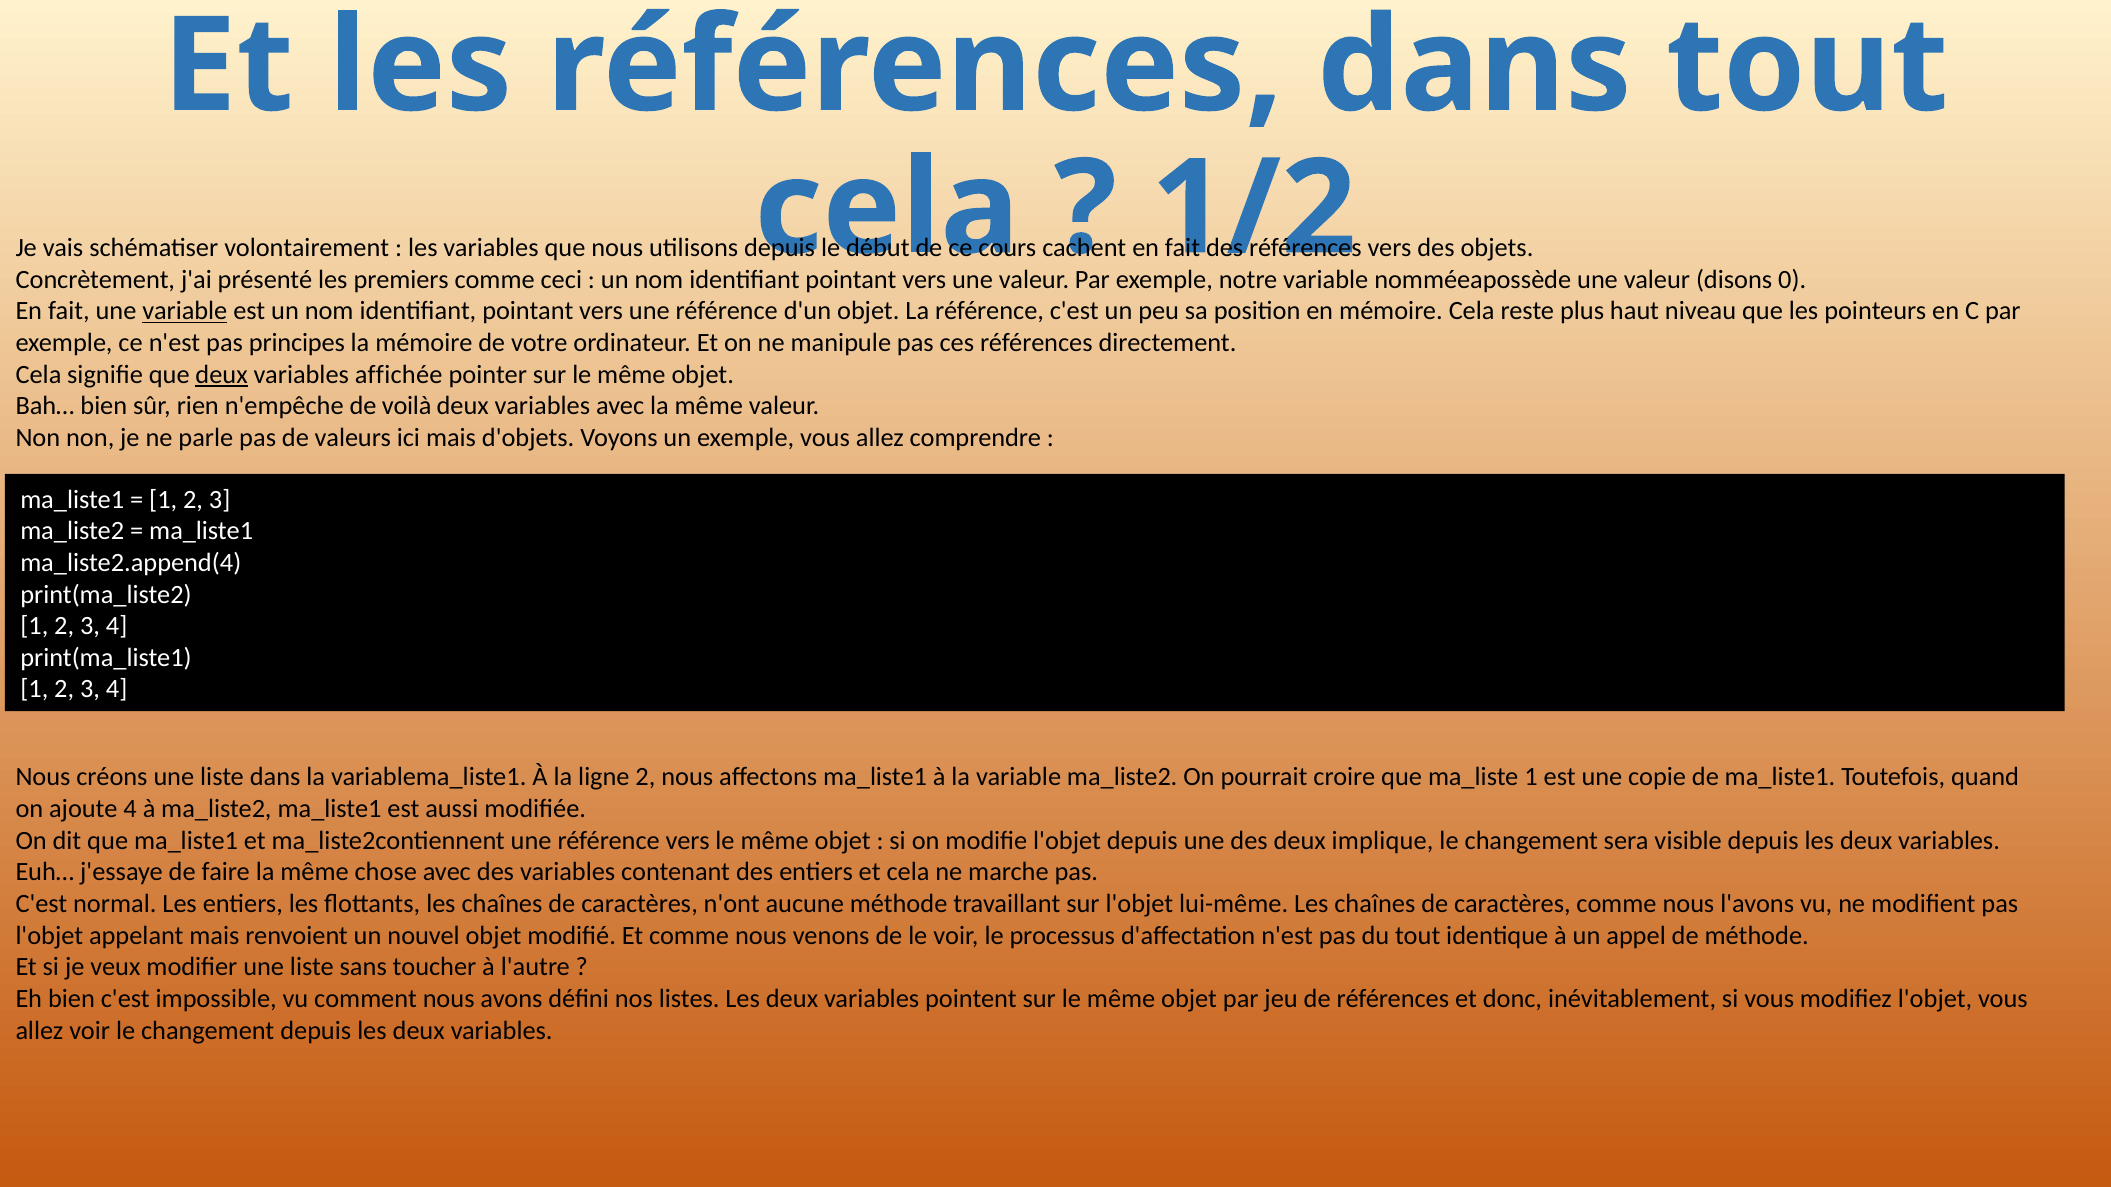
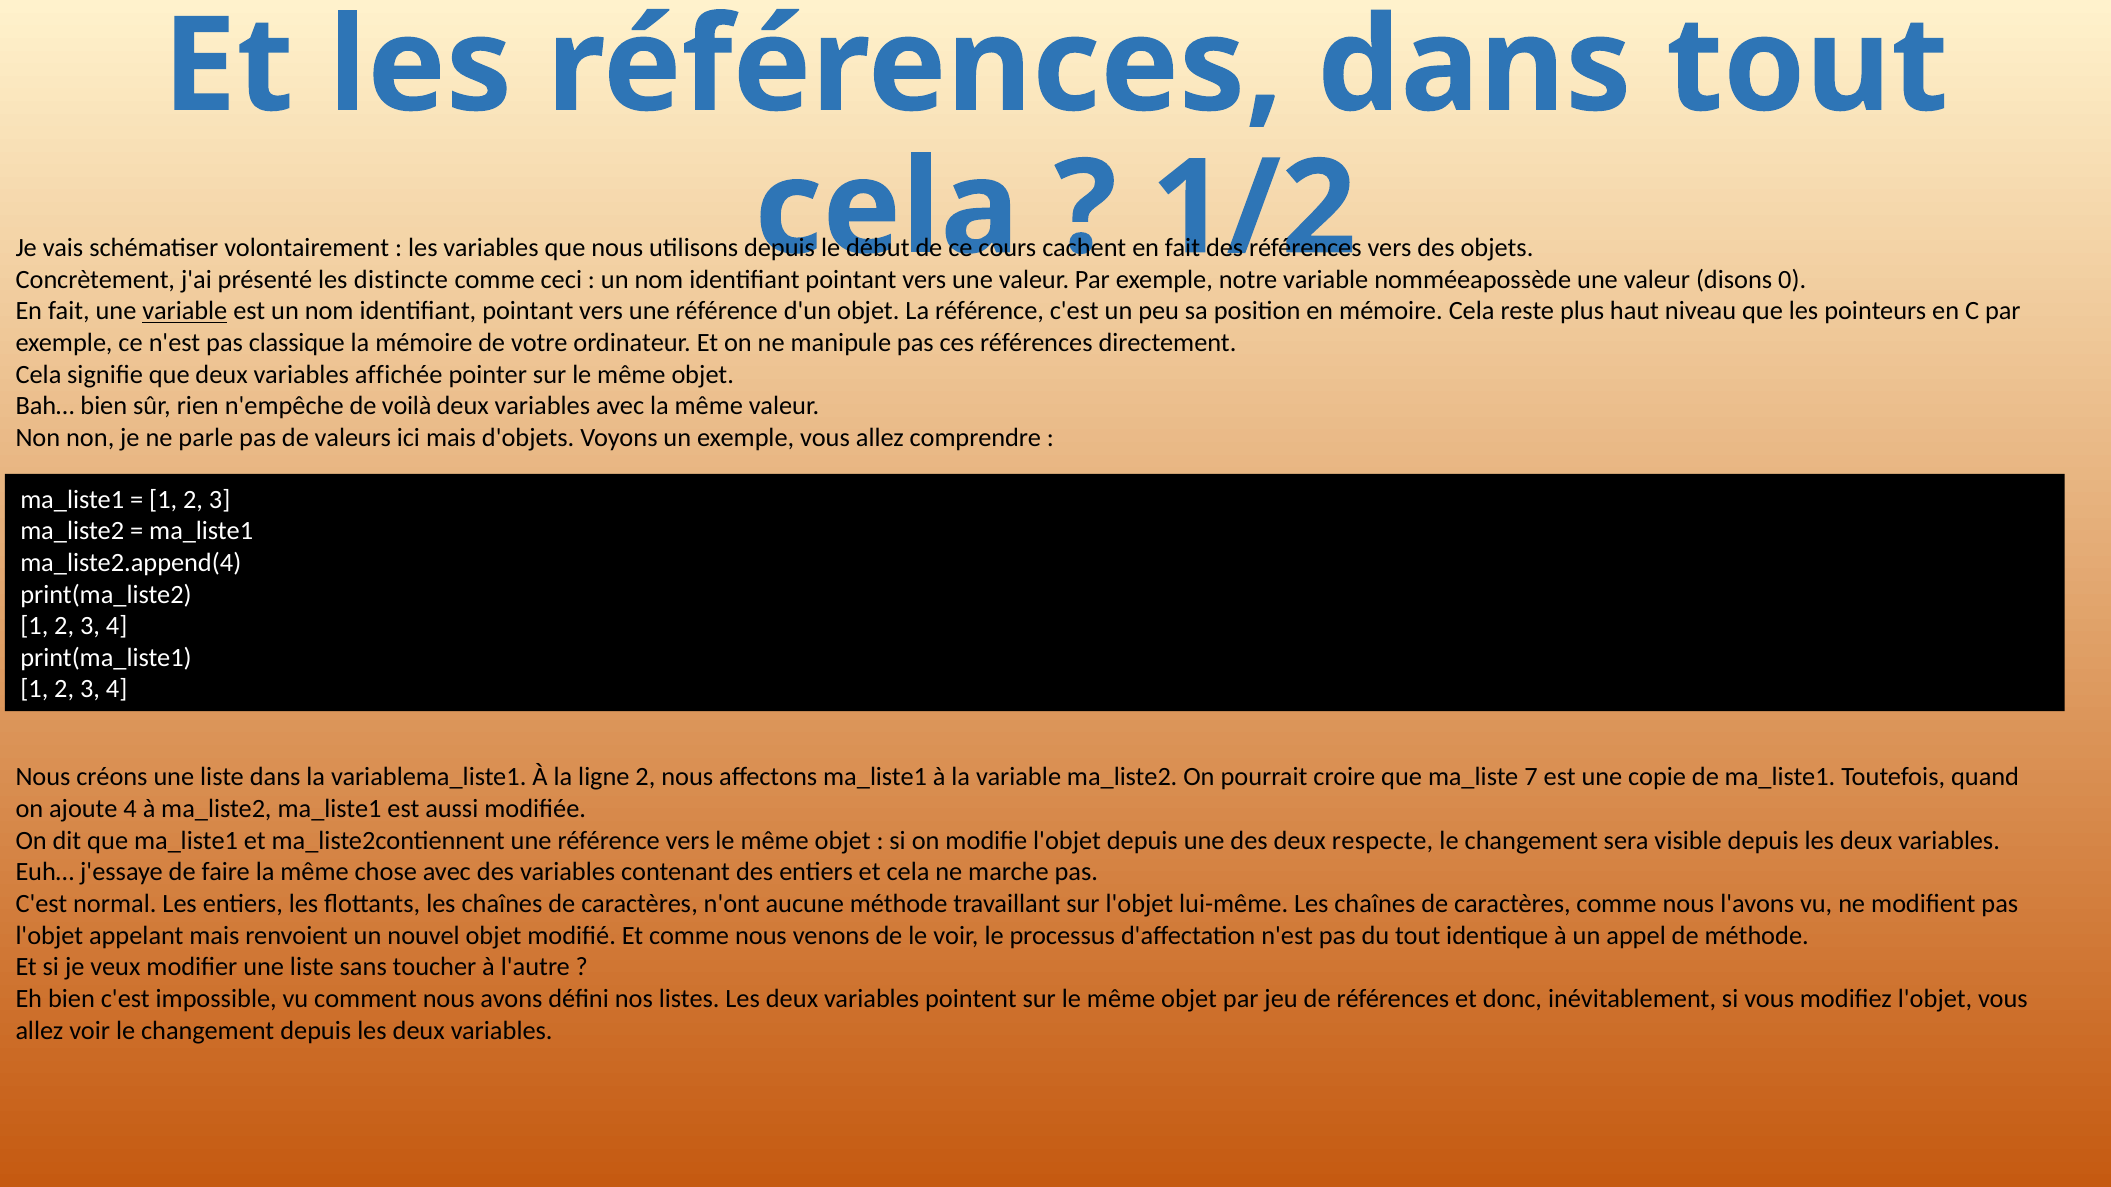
premiers: premiers -> distincte
principes: principes -> classique
deux at (222, 375) underline: present -> none
ma_liste 1: 1 -> 7
implique: implique -> respecte
